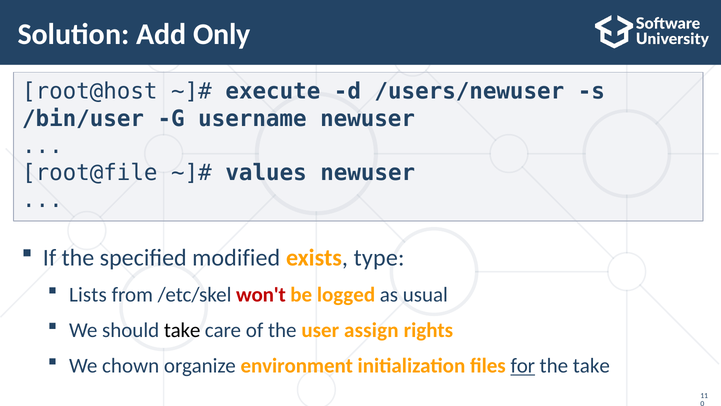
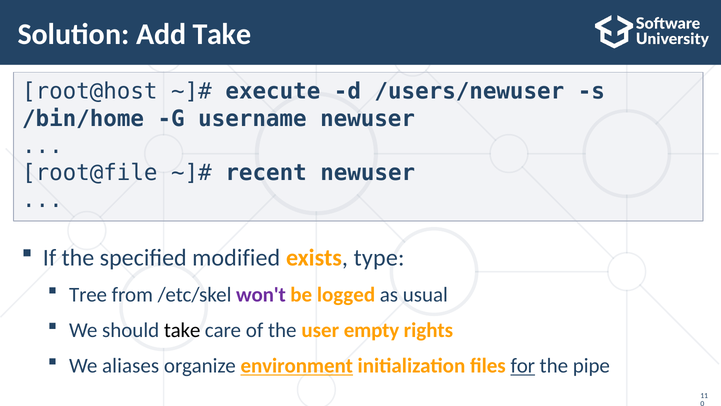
Add Only: Only -> Take
/bin/user: /bin/user -> /bin/home
values: values -> recent
Lists: Lists -> Tree
won't colour: red -> purple
assign: assign -> empty
chown: chown -> aliases
environment underline: none -> present
the take: take -> pipe
